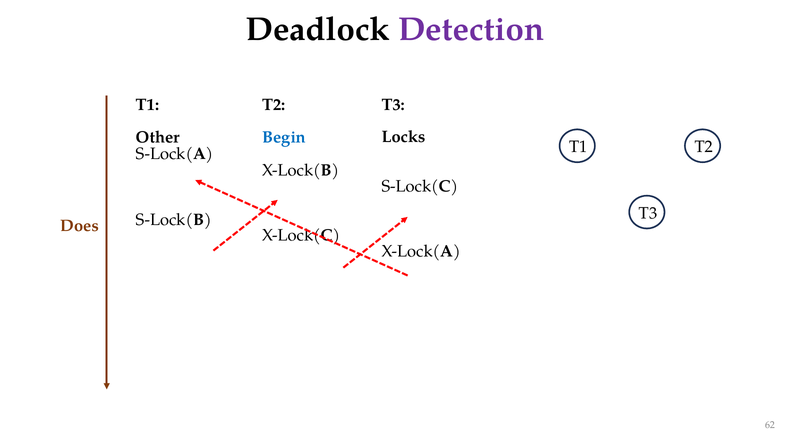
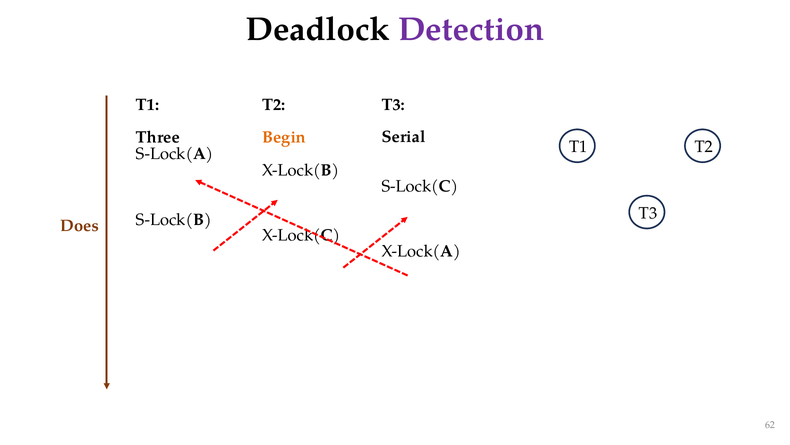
Locks: Locks -> Serial
Other: Other -> Three
Begin colour: blue -> orange
